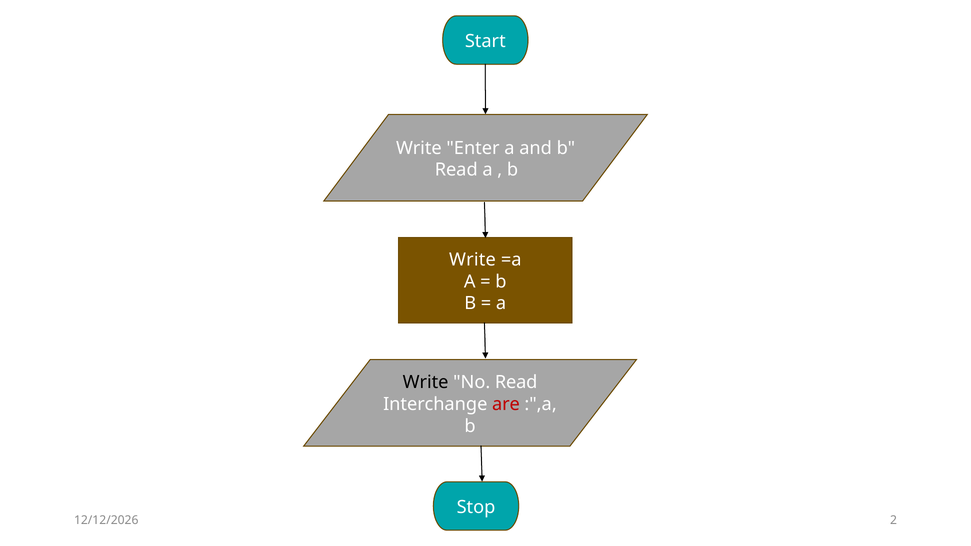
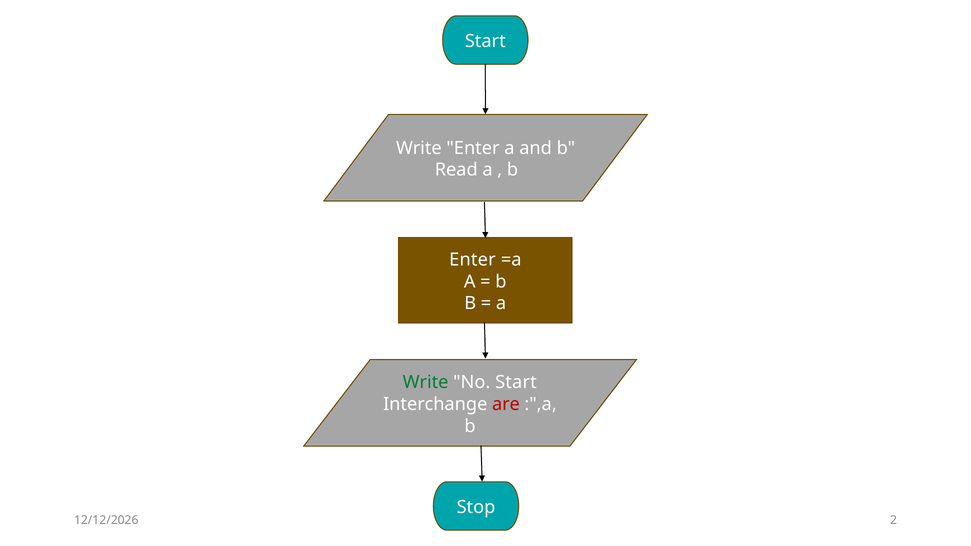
Write at (472, 260): Write -> Enter
Write at (426, 382) colour: black -> green
No Read: Read -> Start
